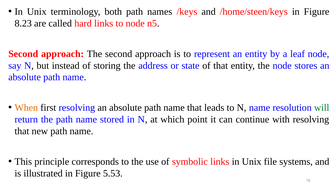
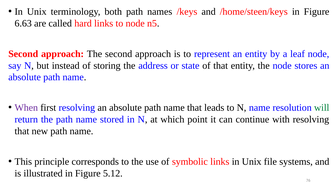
8.23: 8.23 -> 6.63
When colour: orange -> purple
5.53: 5.53 -> 5.12
